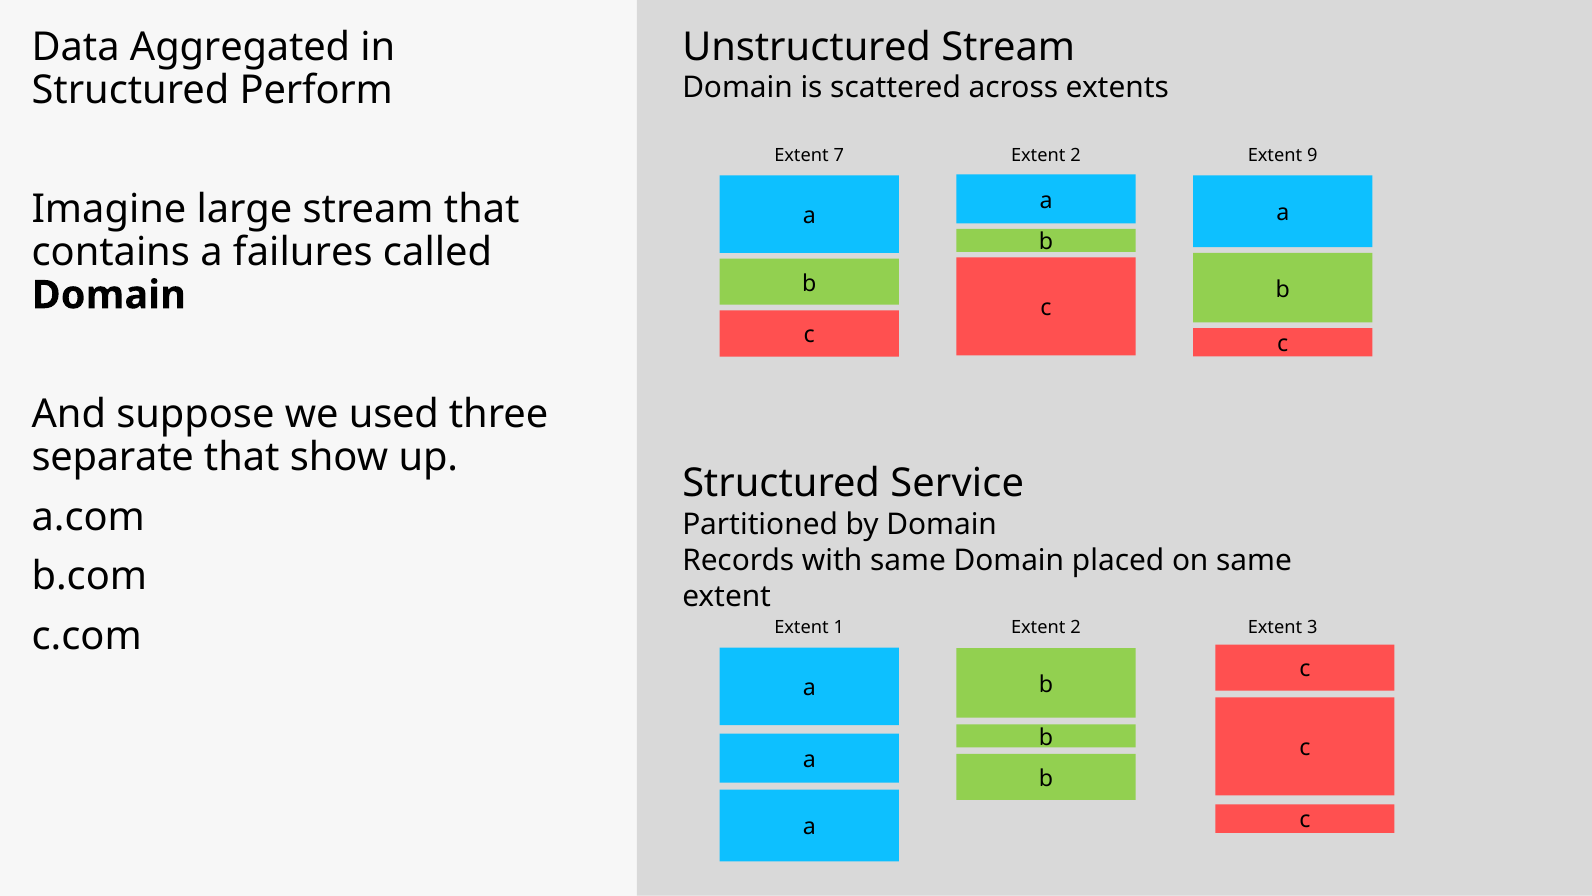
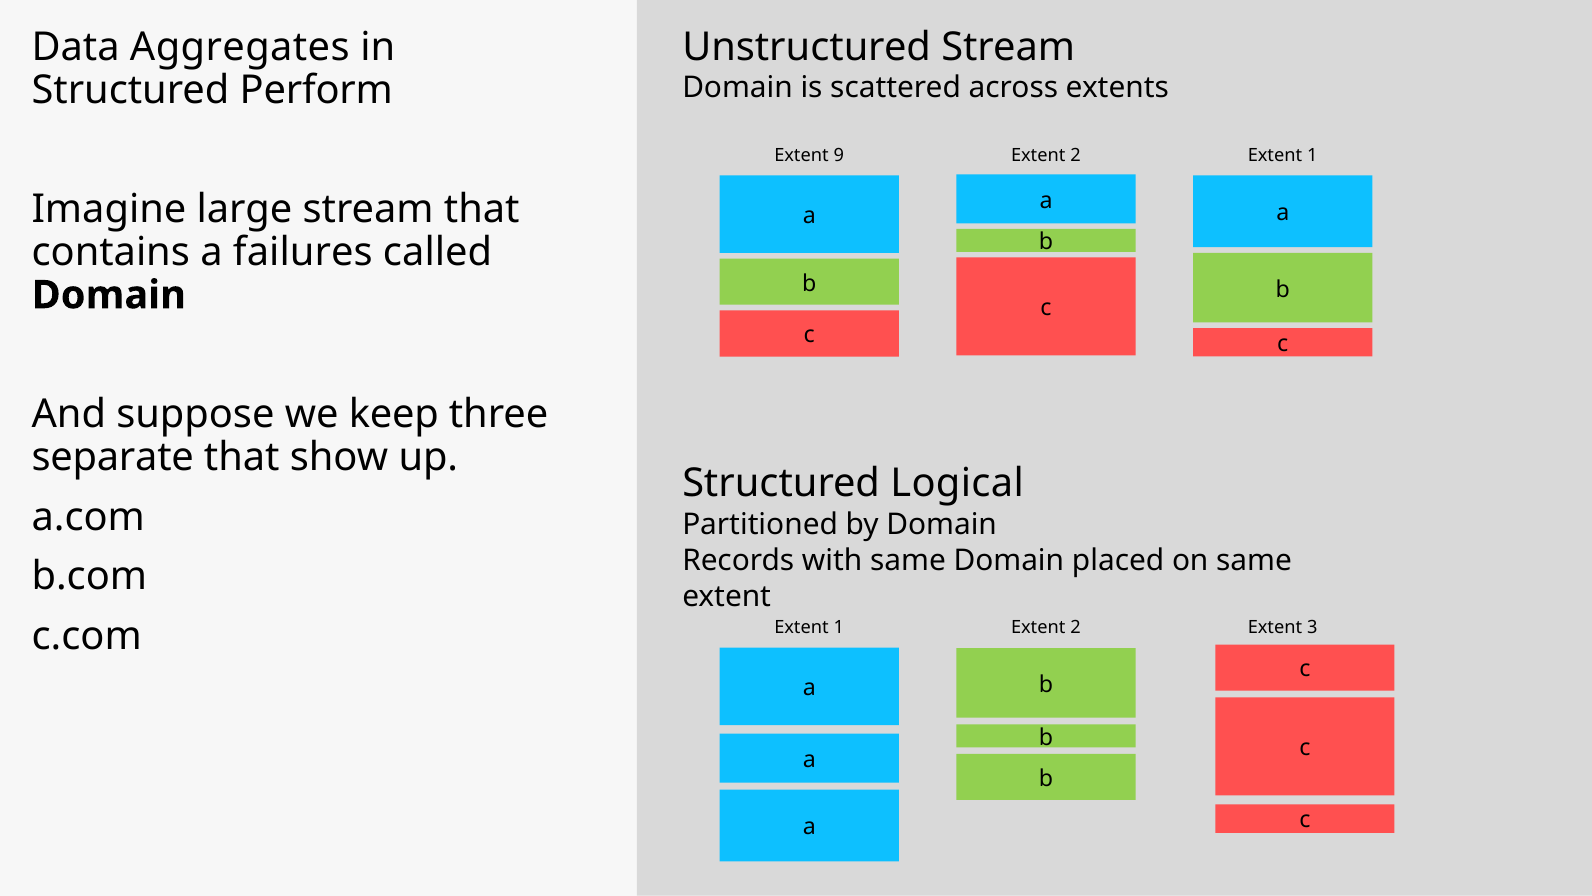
Aggregated: Aggregated -> Aggregates
7: 7 -> 9
2 Extent 9: 9 -> 1
used: used -> keep
Service: Service -> Logical
